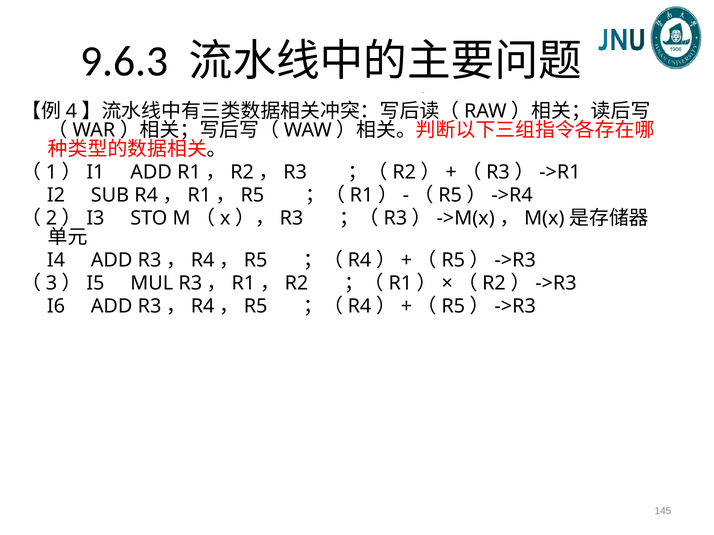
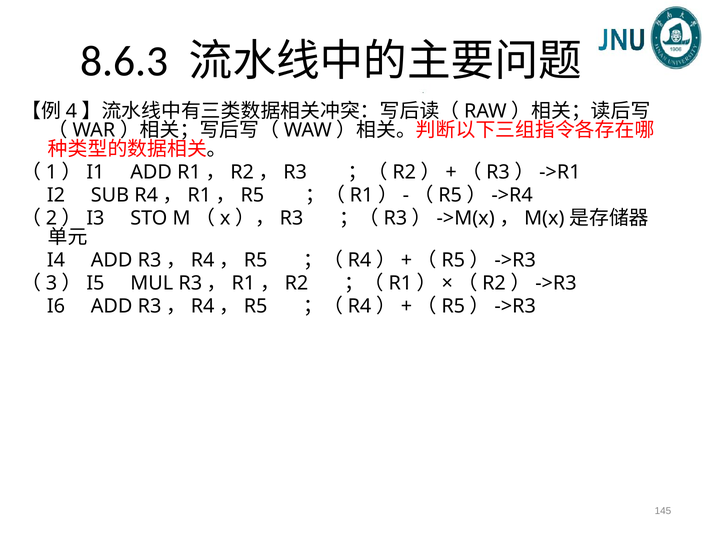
9.6.3: 9.6.3 -> 8.6.3
